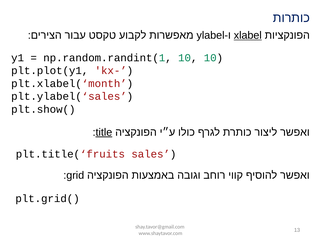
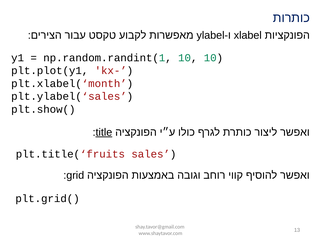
xlabel underline: present -> none
